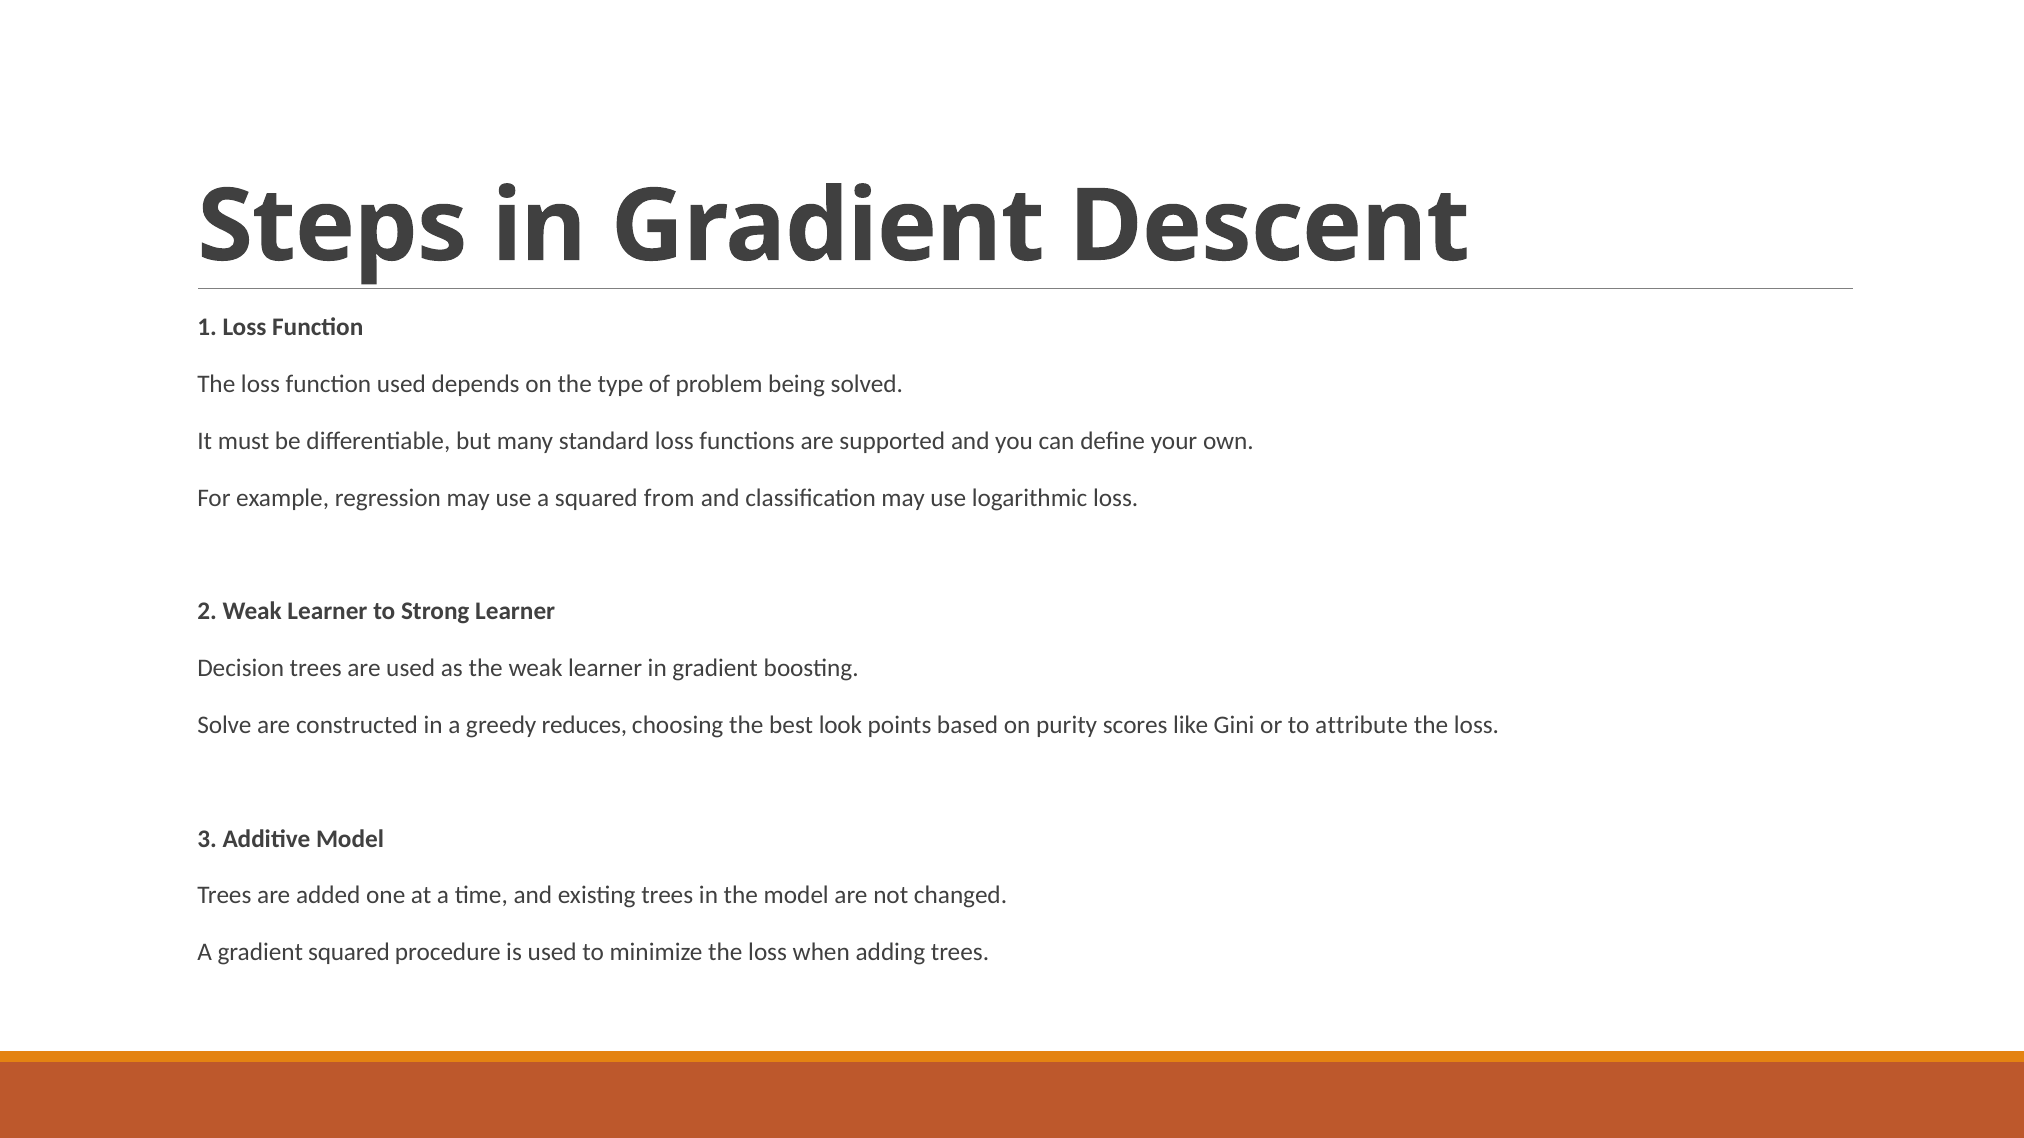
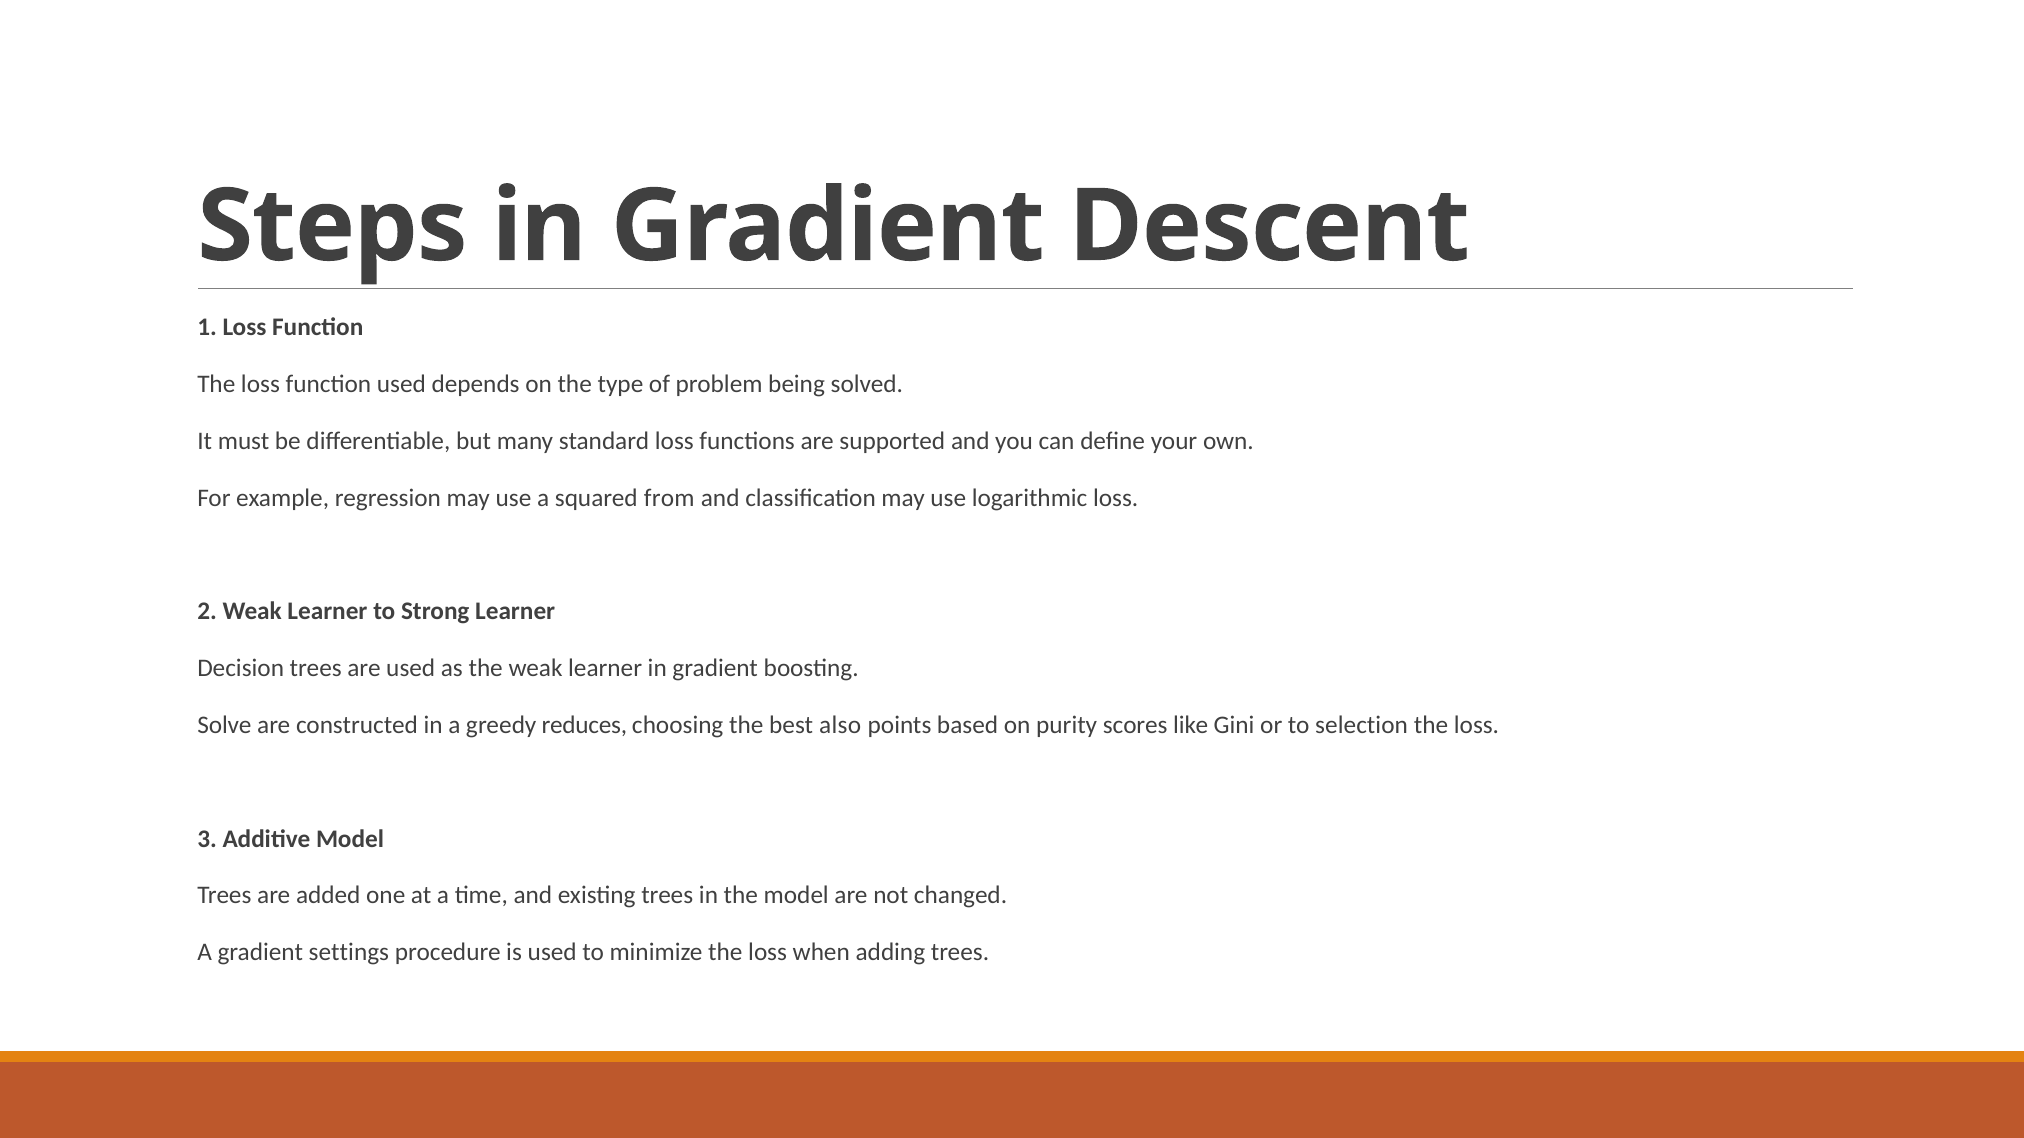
look: look -> also
attribute: attribute -> selection
gradient squared: squared -> settings
